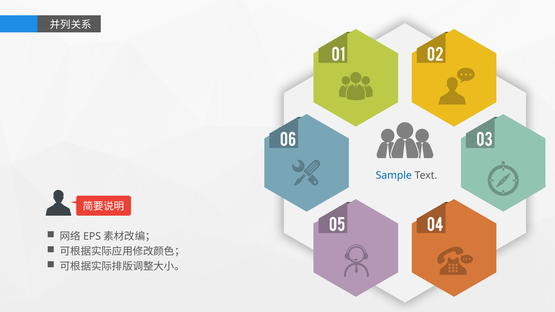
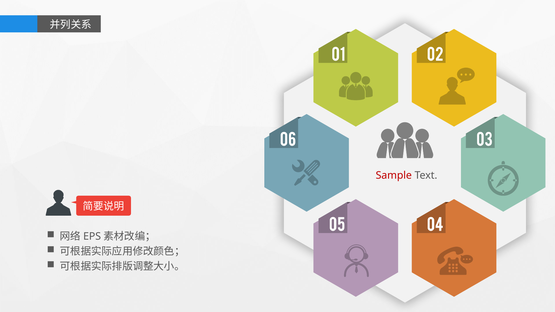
Sample colour: blue -> red
